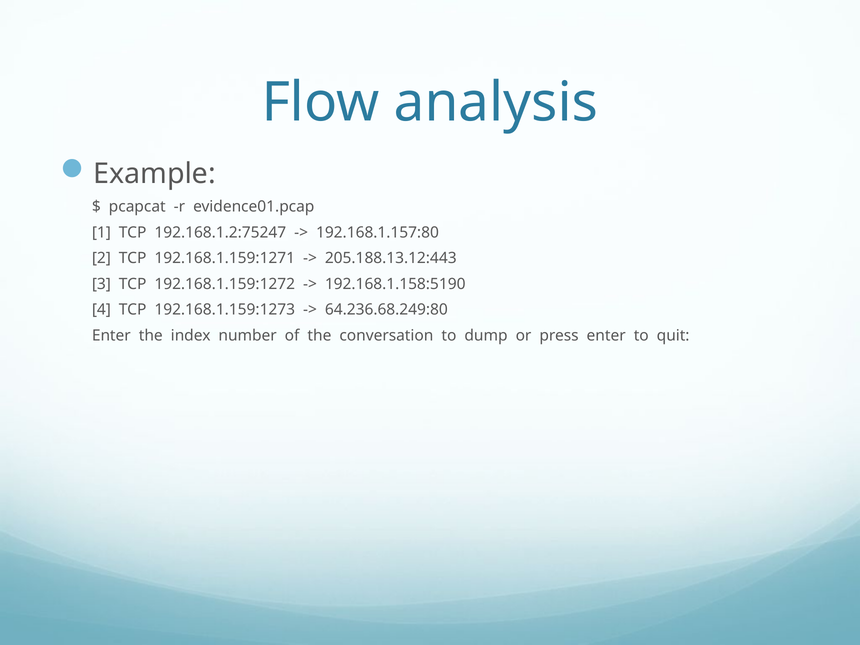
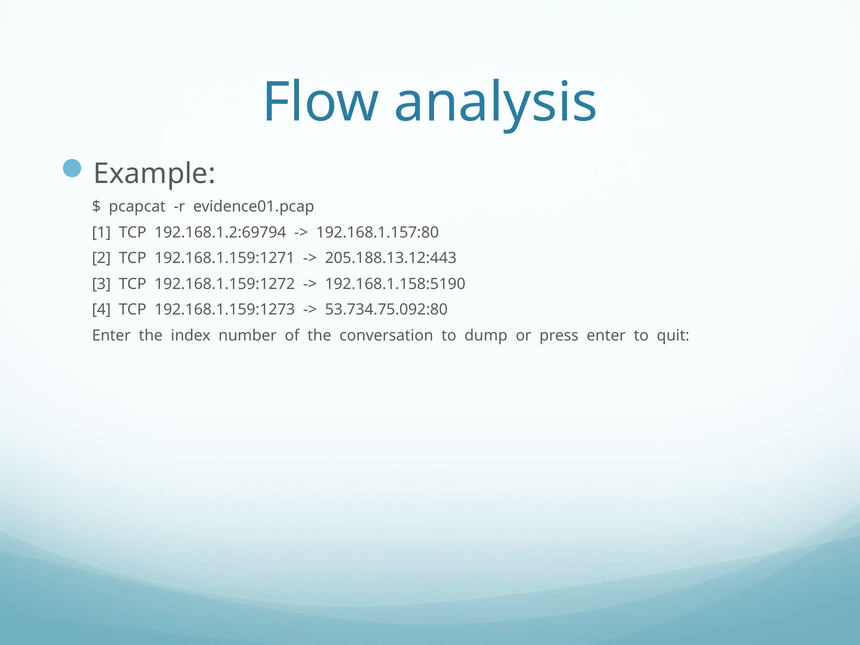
192.168.1.2:75247: 192.168.1.2:75247 -> 192.168.1.2:69794
64.236.68.249:80: 64.236.68.249:80 -> 53.734.75.092:80
